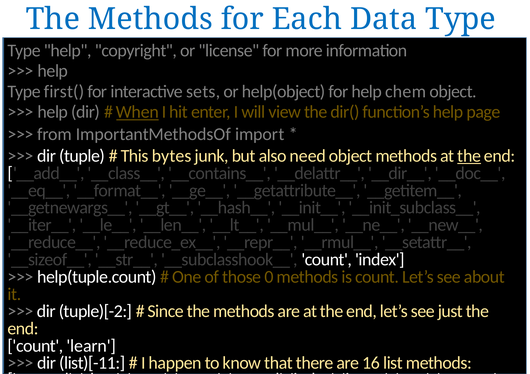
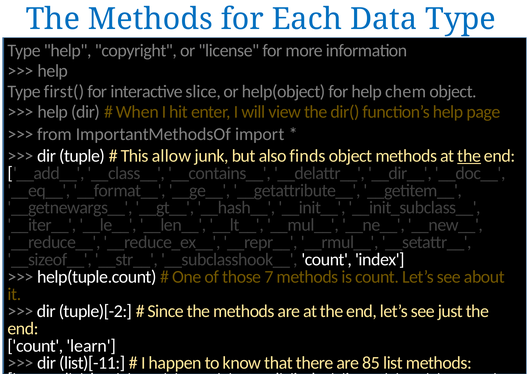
sets: sets -> slice
When underline: present -> none
bytes: bytes -> allow
need: need -> finds
0: 0 -> 7
16: 16 -> 85
